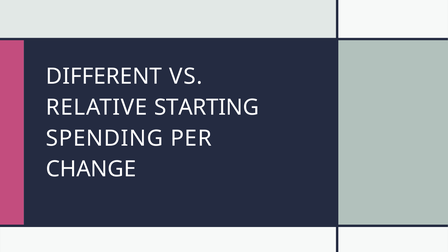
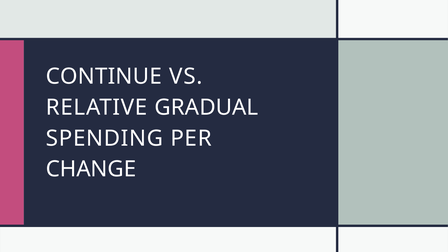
DIFFERENT: DIFFERENT -> CONTINUE
STARTING: STARTING -> GRADUAL
